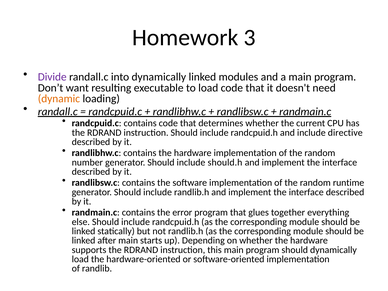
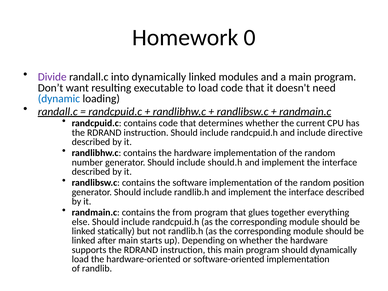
3: 3 -> 0
dynamic colour: orange -> blue
runtime: runtime -> position
error: error -> from
